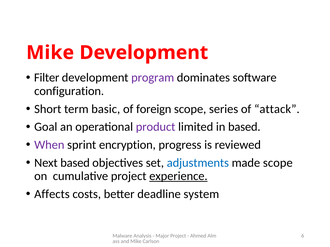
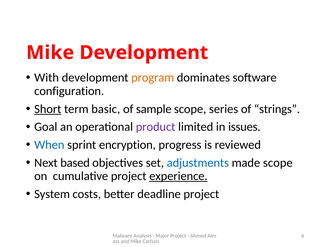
Filter: Filter -> With
program colour: purple -> orange
Short underline: none -> present
foreign: foreign -> sample
attack: attack -> strings
in based: based -> issues
When colour: purple -> blue
Affects: Affects -> System
deadline system: system -> project
